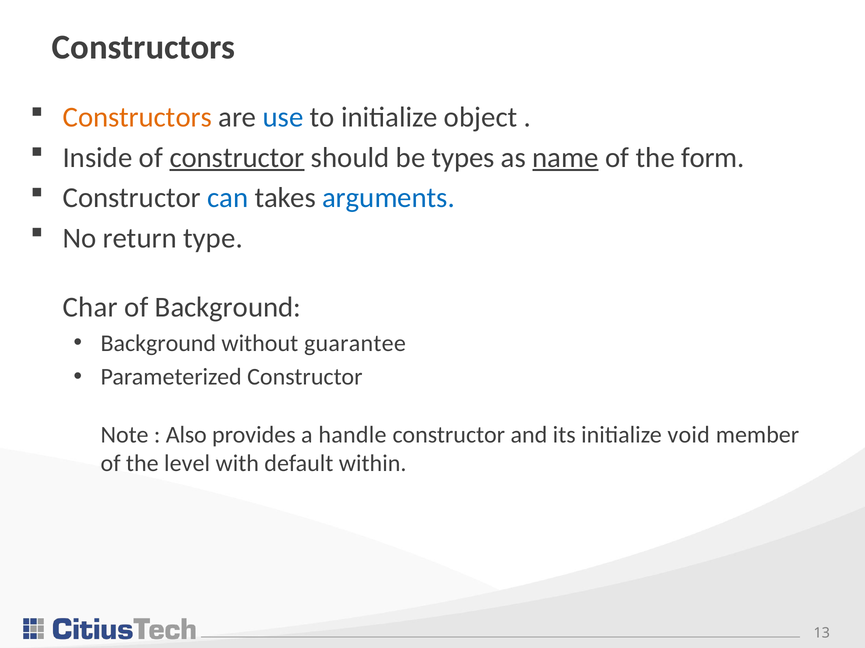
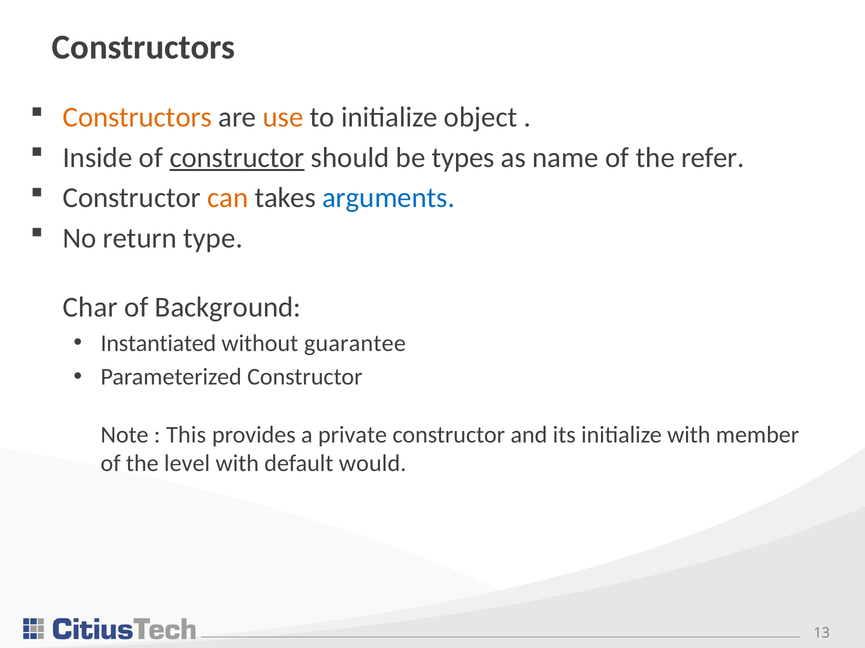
use colour: blue -> orange
name underline: present -> none
form: form -> refer
can colour: blue -> orange
Background at (158, 344): Background -> Instantiated
Also: Also -> This
handle: handle -> private
initialize void: void -> with
within: within -> would
